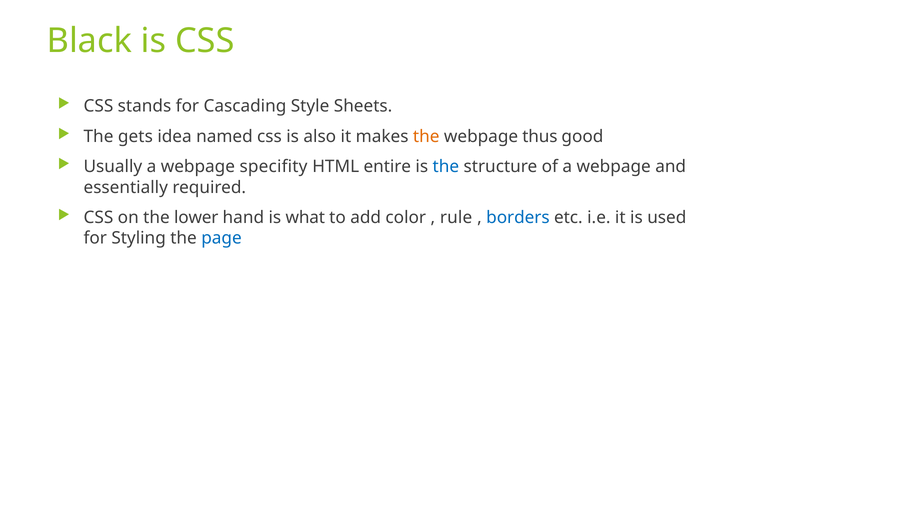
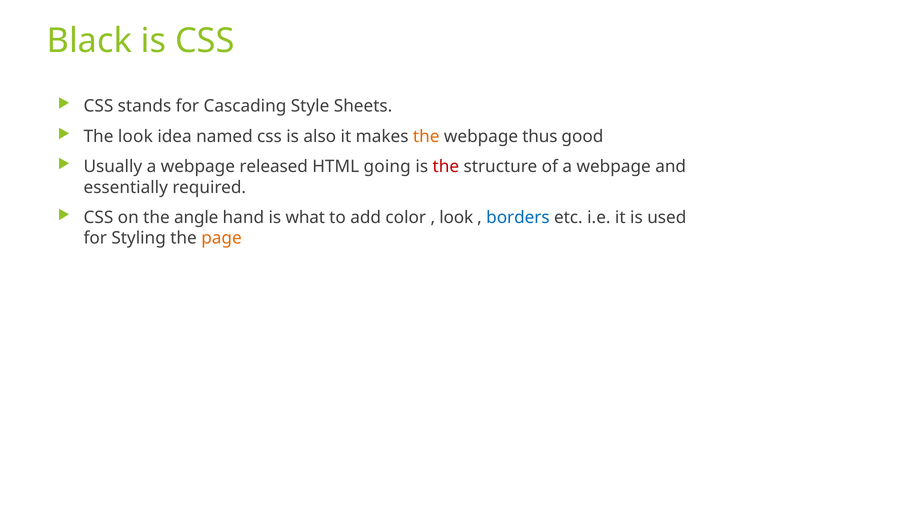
The gets: gets -> look
specifity: specifity -> released
entire: entire -> going
the at (446, 167) colour: blue -> red
lower: lower -> angle
rule at (456, 217): rule -> look
page colour: blue -> orange
